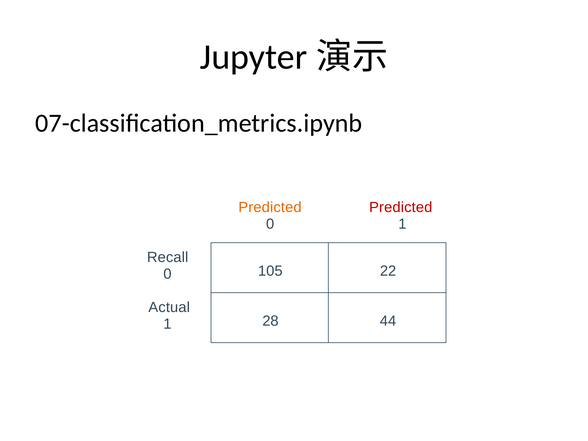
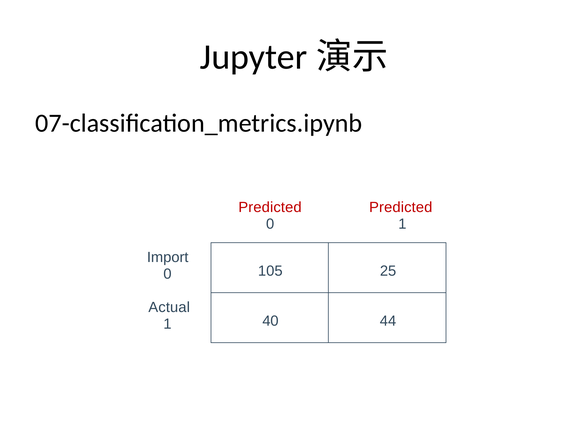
Predicted at (270, 207) colour: orange -> red
Recall: Recall -> Import
22: 22 -> 25
28: 28 -> 40
